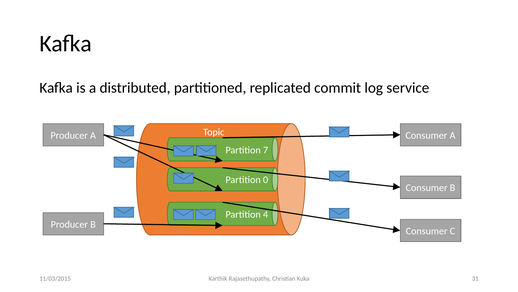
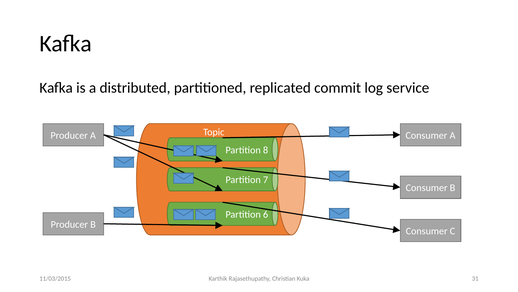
7: 7 -> 8
0: 0 -> 7
4: 4 -> 6
